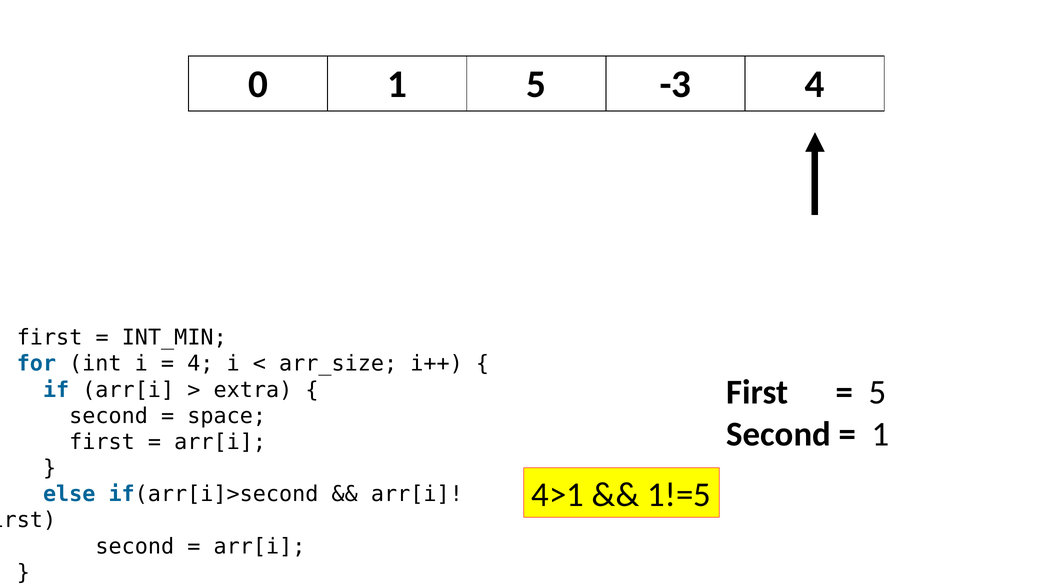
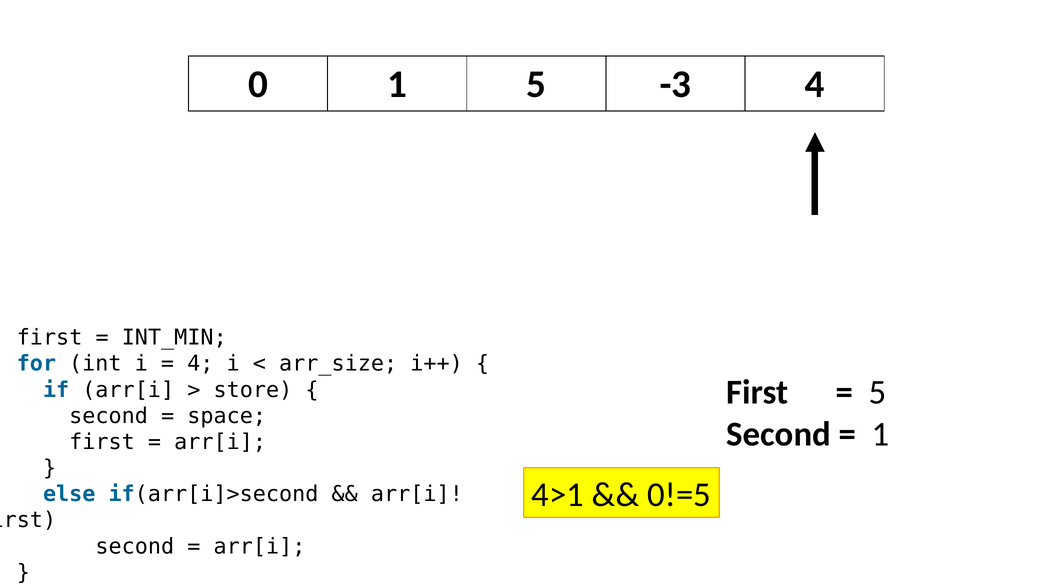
extra: extra -> store
1!=5: 1!=5 -> 0!=5
